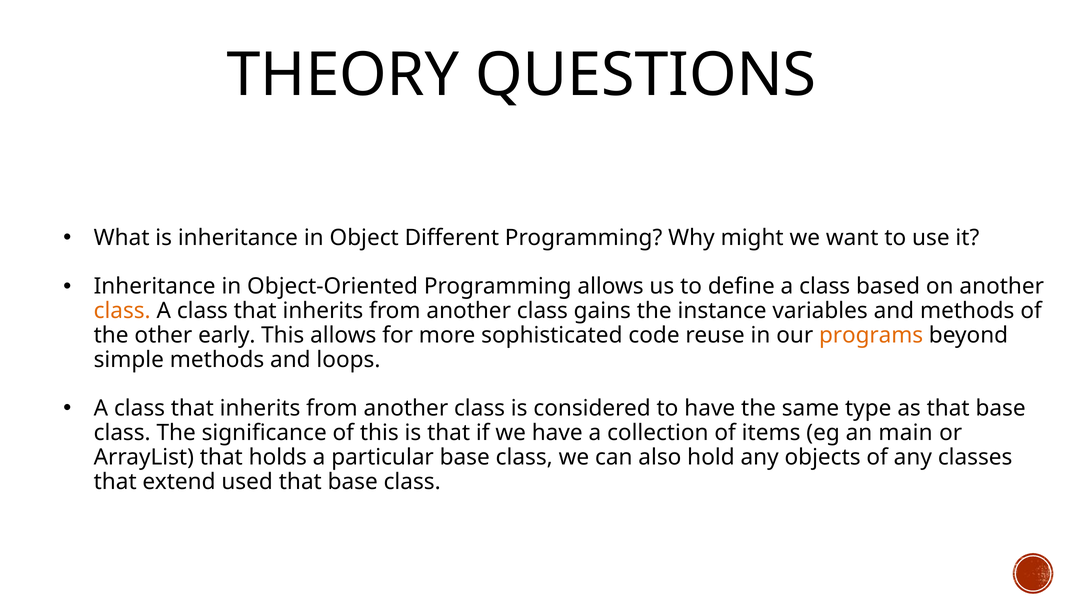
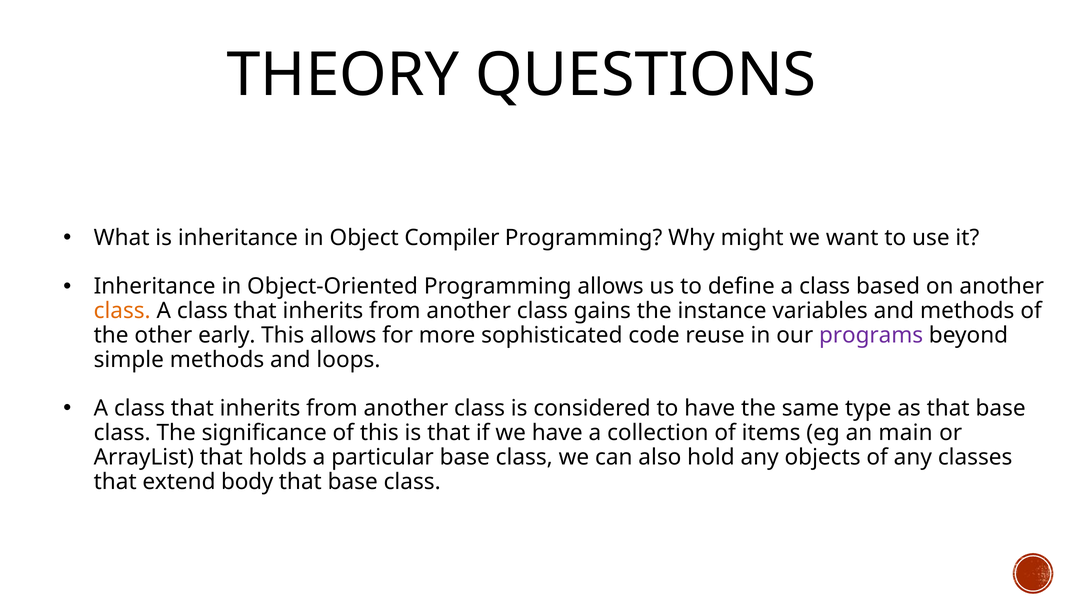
Different: Different -> Compiler
programs colour: orange -> purple
used: used -> body
